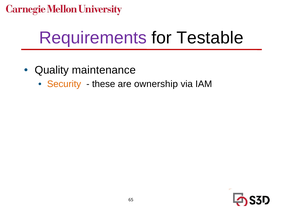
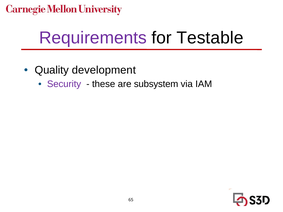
maintenance: maintenance -> development
Security colour: orange -> purple
ownership: ownership -> subsystem
